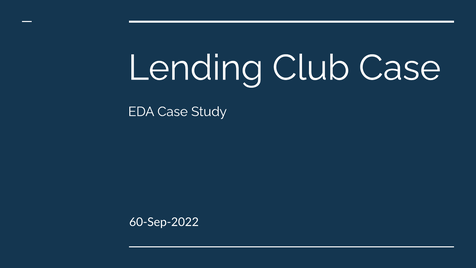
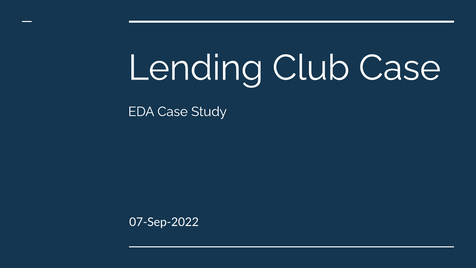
60-Sep-2022: 60-Sep-2022 -> 07-Sep-2022
